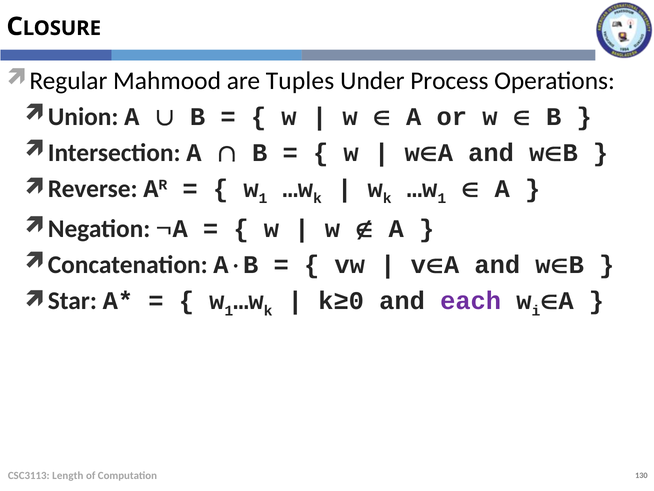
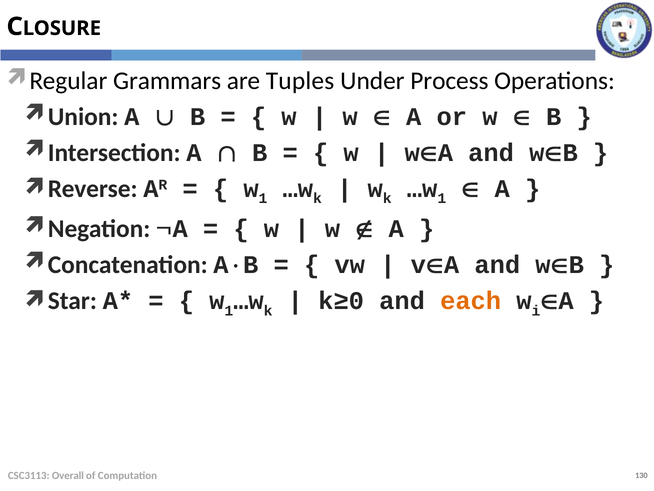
Mahmood: Mahmood -> Grammars
each colour: purple -> orange
Length: Length -> Overall
